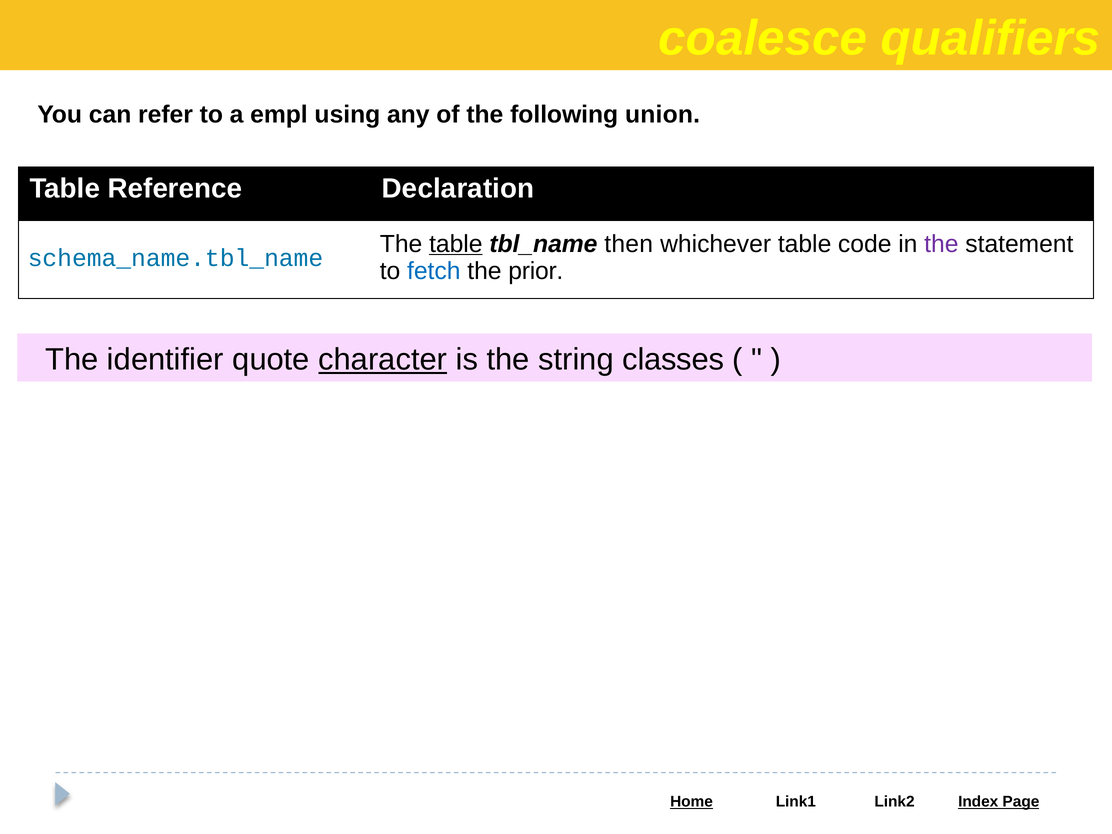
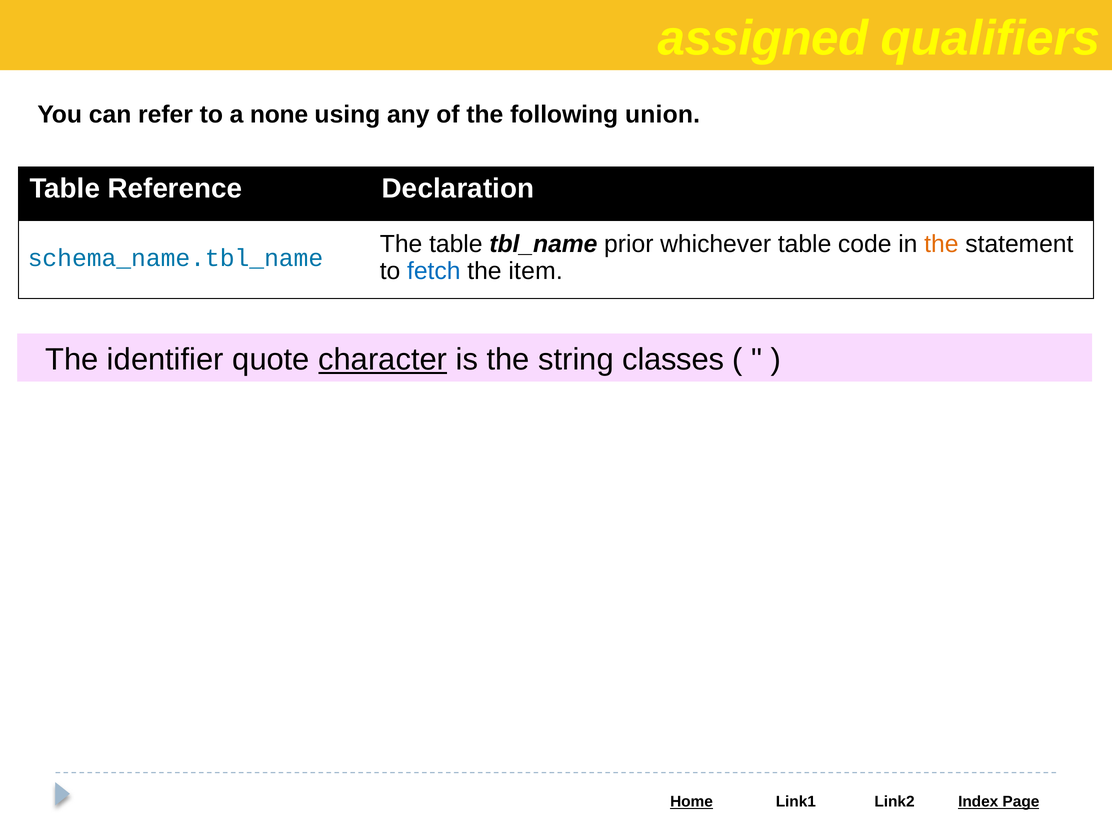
coalesce: coalesce -> assigned
empl: empl -> none
table at (456, 244) underline: present -> none
then: then -> prior
the at (941, 244) colour: purple -> orange
prior: prior -> item
